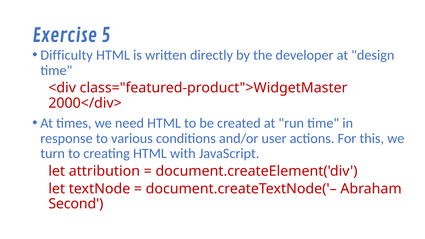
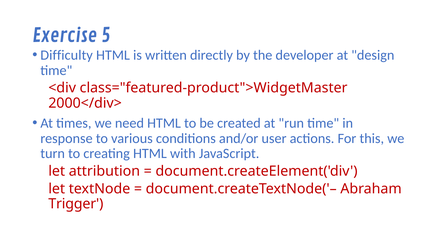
Second: Second -> Trigger
